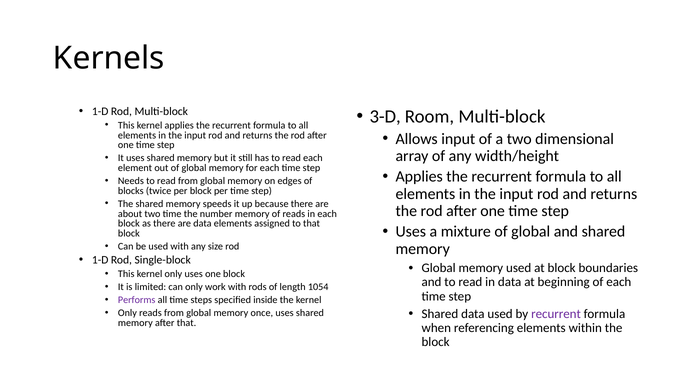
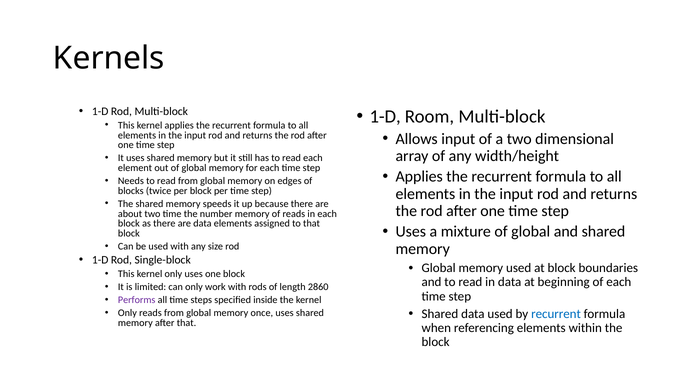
3-D at (385, 117): 3-D -> 1-D
1054: 1054 -> 2860
recurrent at (556, 314) colour: purple -> blue
